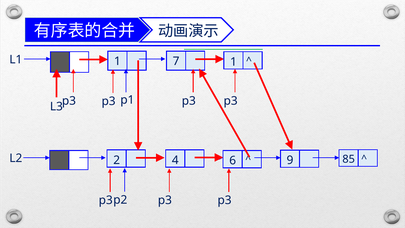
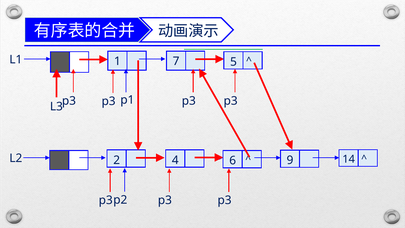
L1 1: 1 -> 5
85: 85 -> 14
